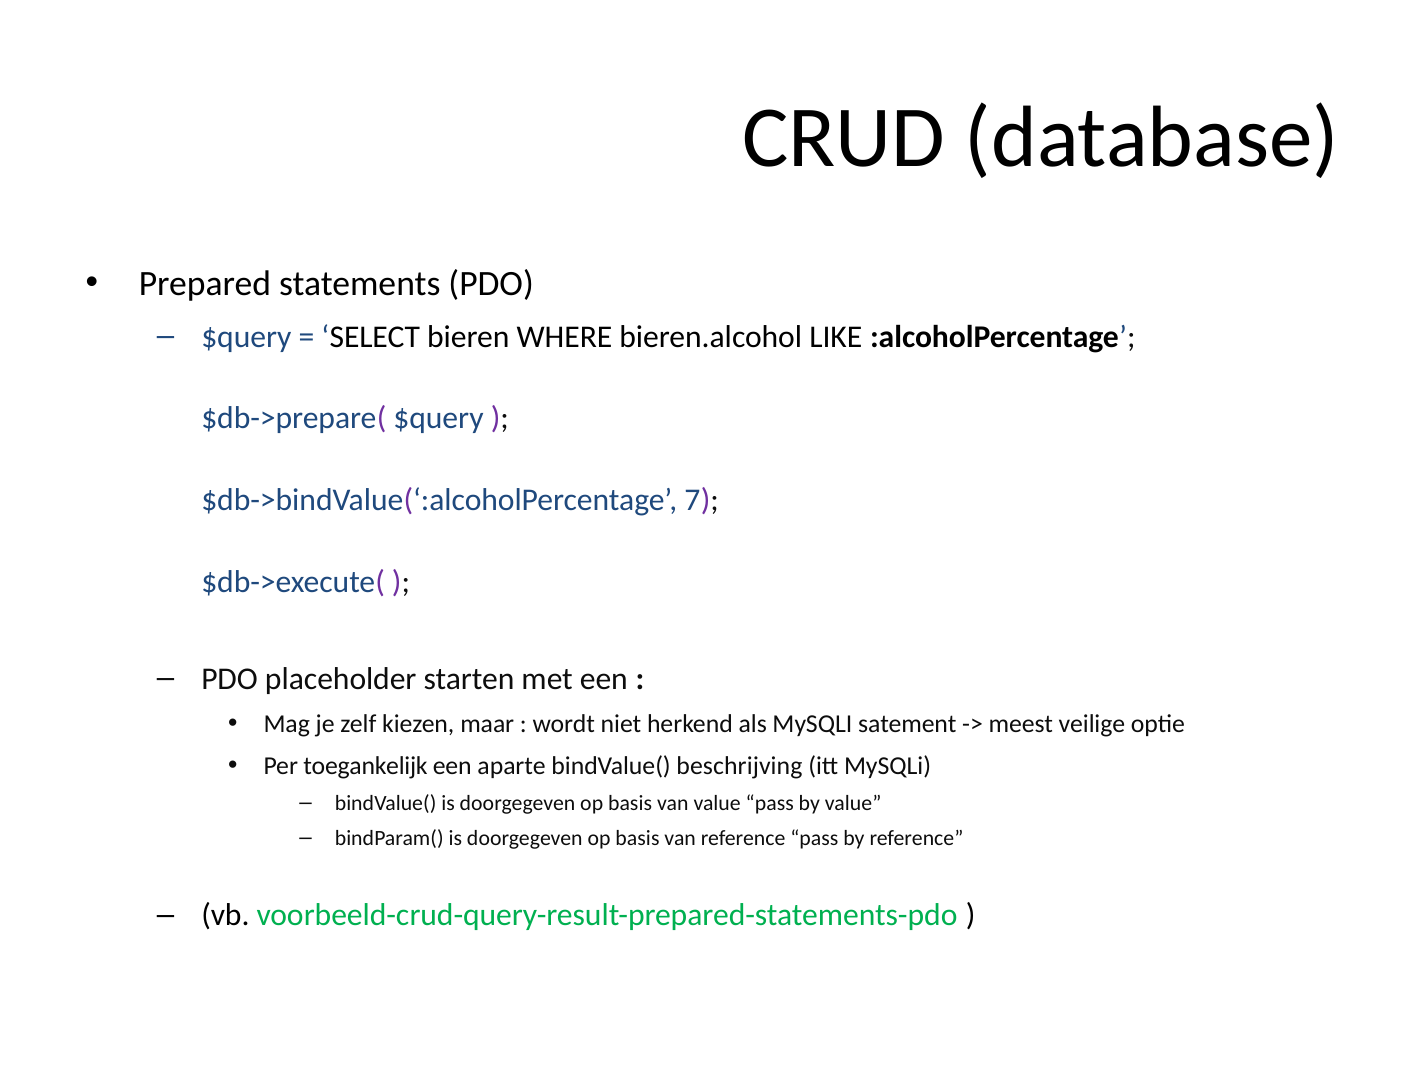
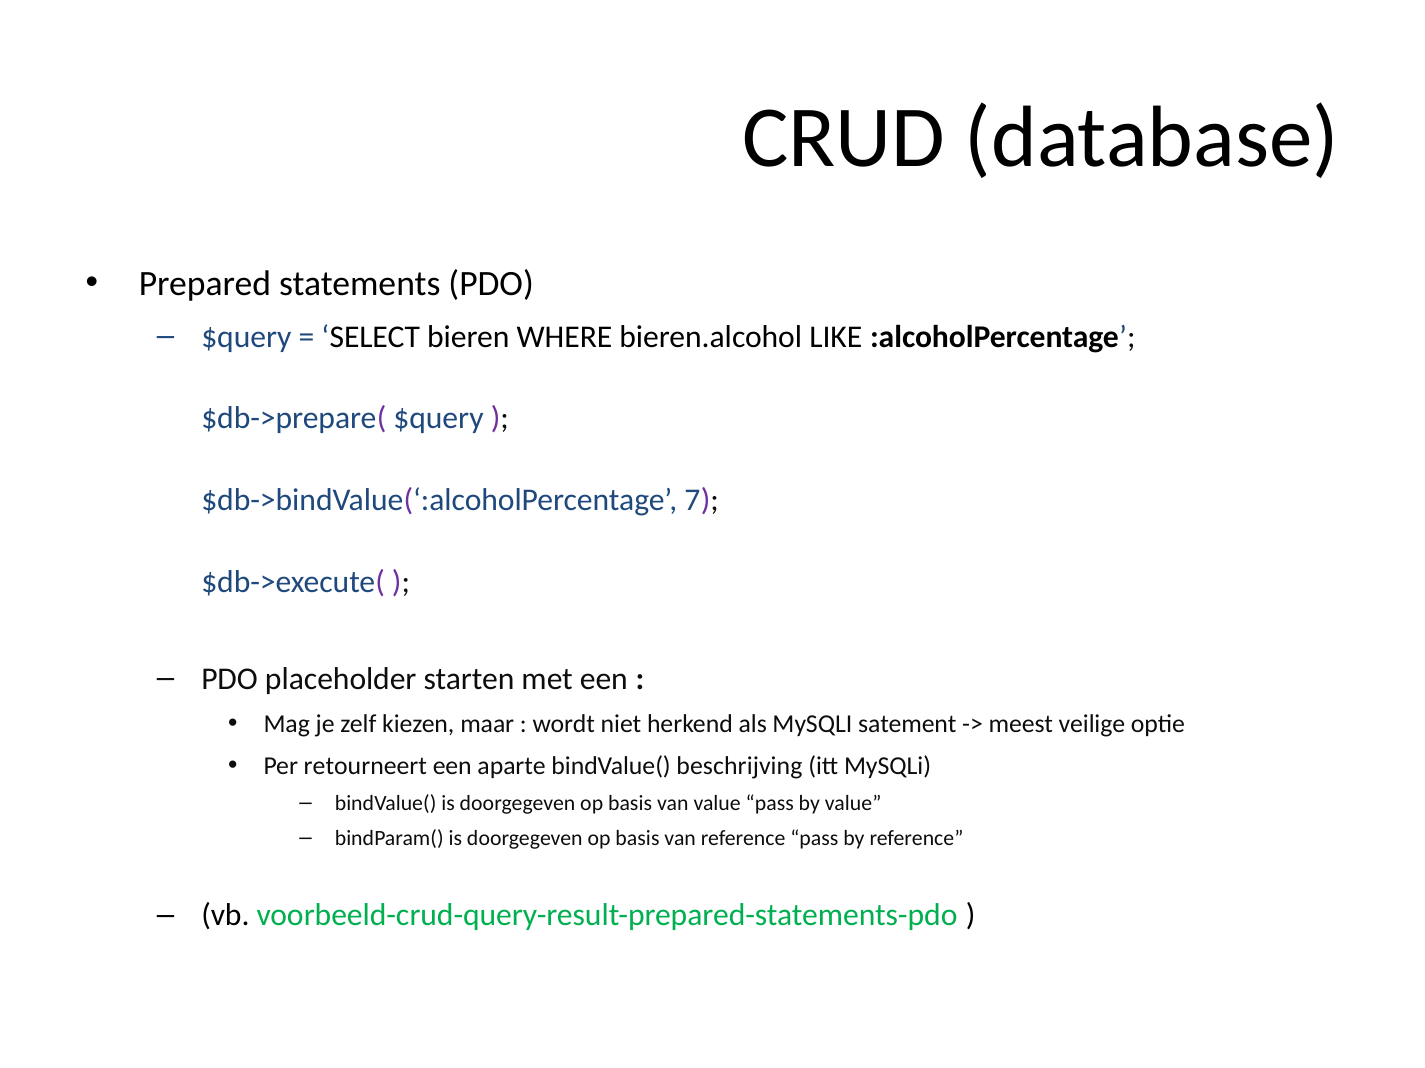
toegankelijk: toegankelijk -> retourneert
